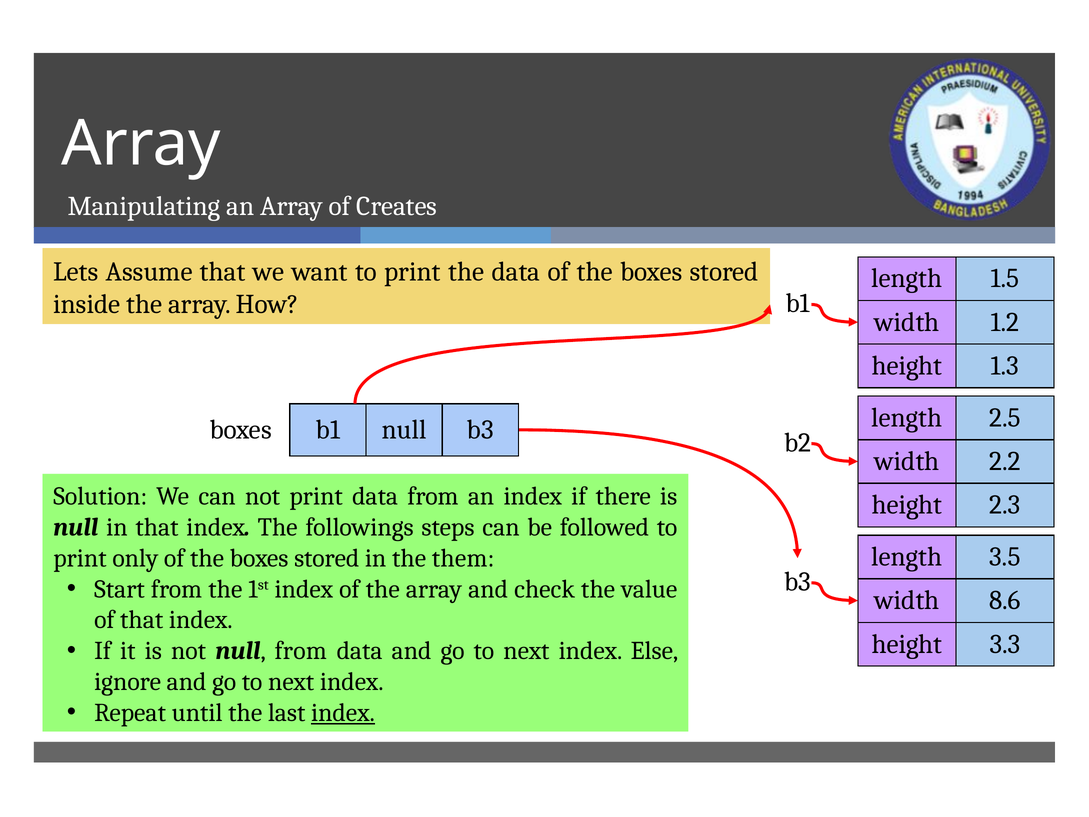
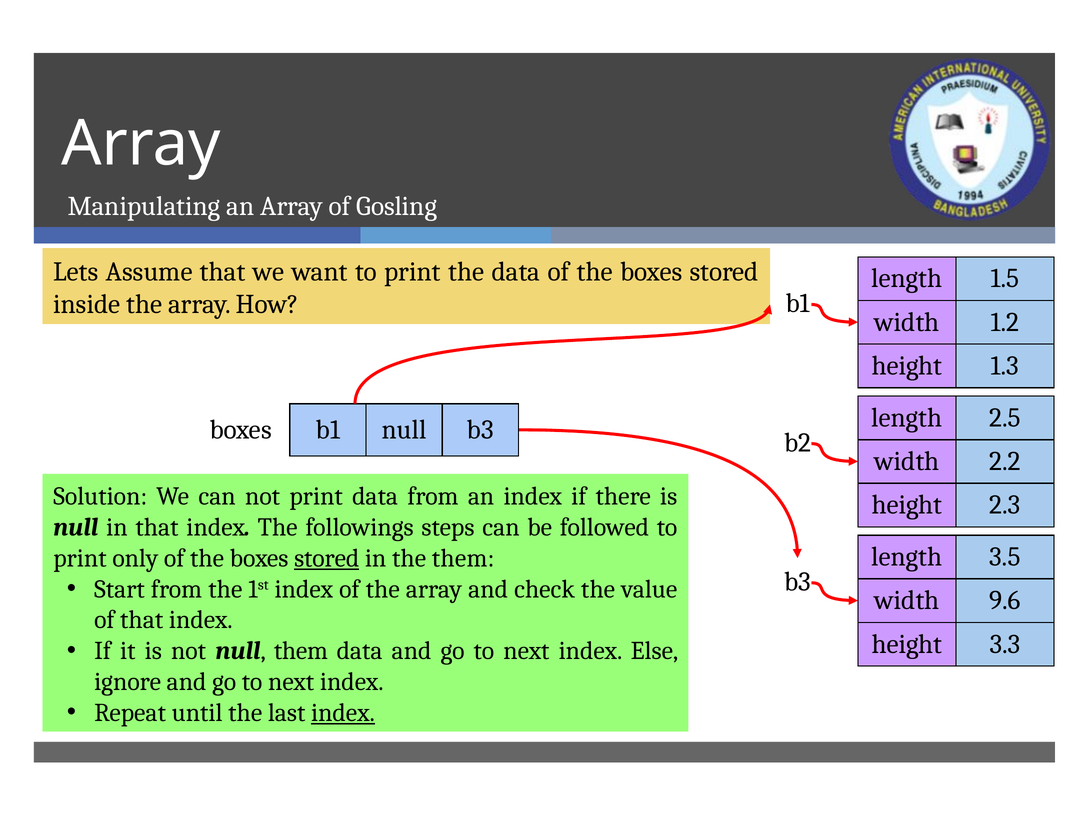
Creates: Creates -> Gosling
stored at (327, 558) underline: none -> present
8.6: 8.6 -> 9.6
null from: from -> them
